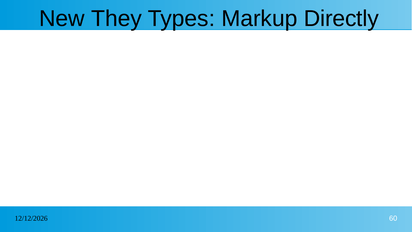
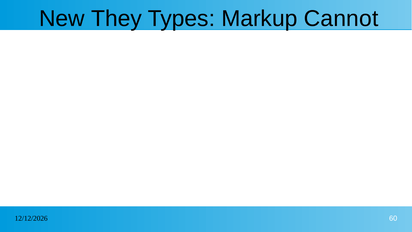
Directly: Directly -> Cannot
